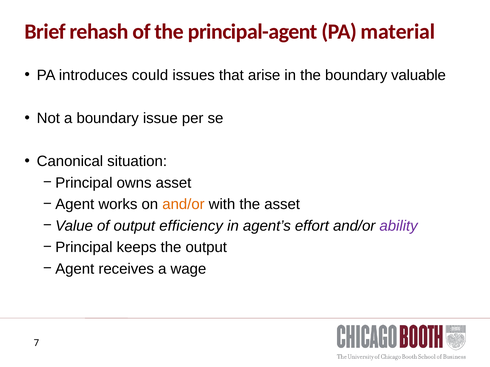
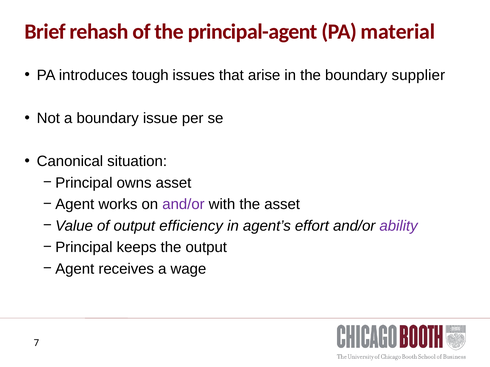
could: could -> tough
valuable: valuable -> supplier
and/or at (183, 205) colour: orange -> purple
